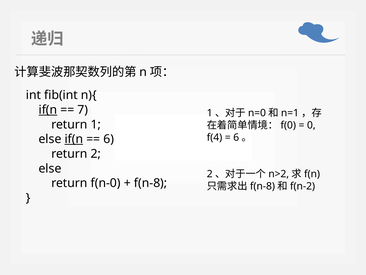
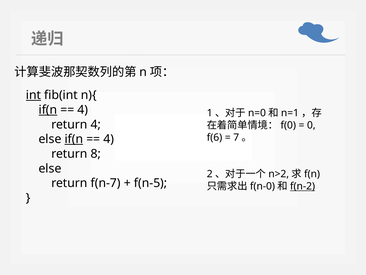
int underline: none -> present
7 at (83, 110): 7 -> 4
return 1: 1 -> 4
f(4: f(4 -> f(6
6 at (236, 137): 6 -> 7
6 at (109, 139): 6 -> 4
return 2: 2 -> 8
f(n-0: f(n-0 -> f(n-7
f(n-8 at (151, 183): f(n-8 -> f(n-5
f(n-8 at (262, 186): f(n-8 -> f(n-0
f(n-2 underline: none -> present
